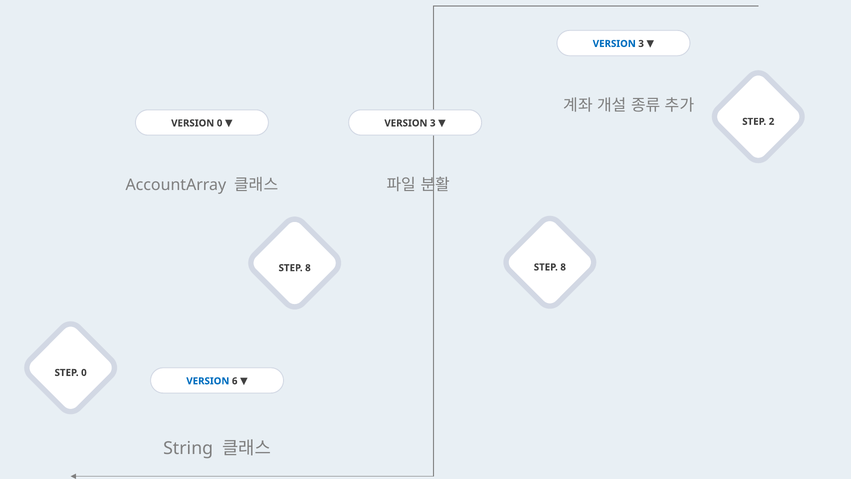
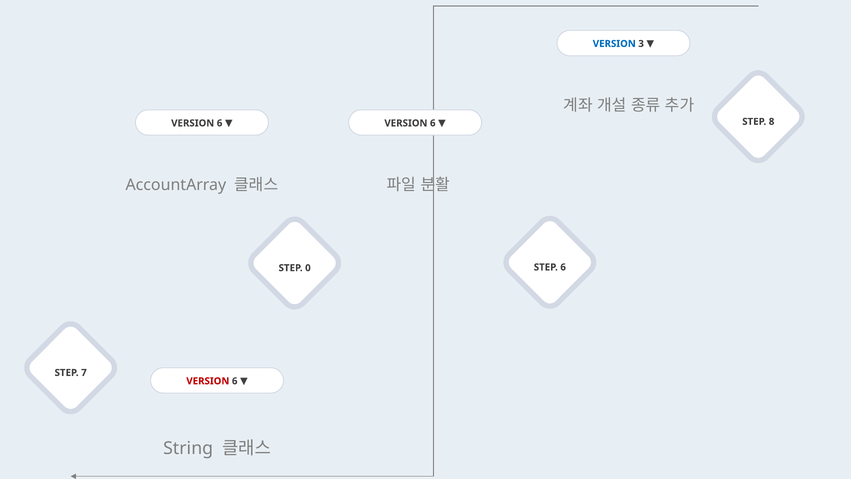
2: 2 -> 8
0 at (220, 123): 0 -> 6
3 at (433, 123): 3 -> 6
8 at (563, 267): 8 -> 6
8 at (308, 268): 8 -> 0
STEP 0: 0 -> 7
VERSION at (208, 381) colour: blue -> red
